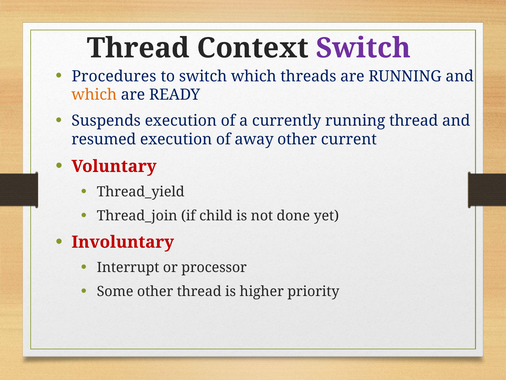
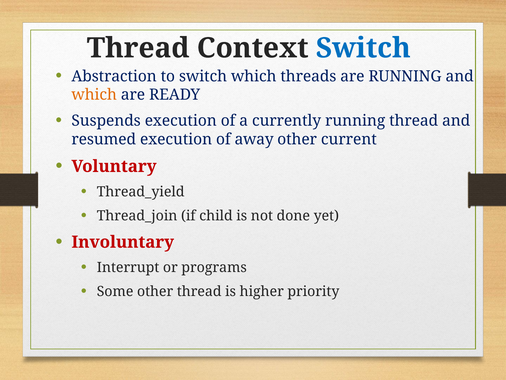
Switch at (363, 48) colour: purple -> blue
Procedures: Procedures -> Abstraction
processor: processor -> programs
